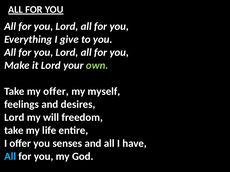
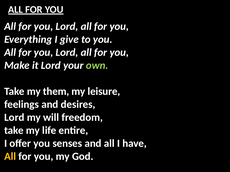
my offer: offer -> them
myself: myself -> leisure
All at (10, 157) colour: light blue -> yellow
